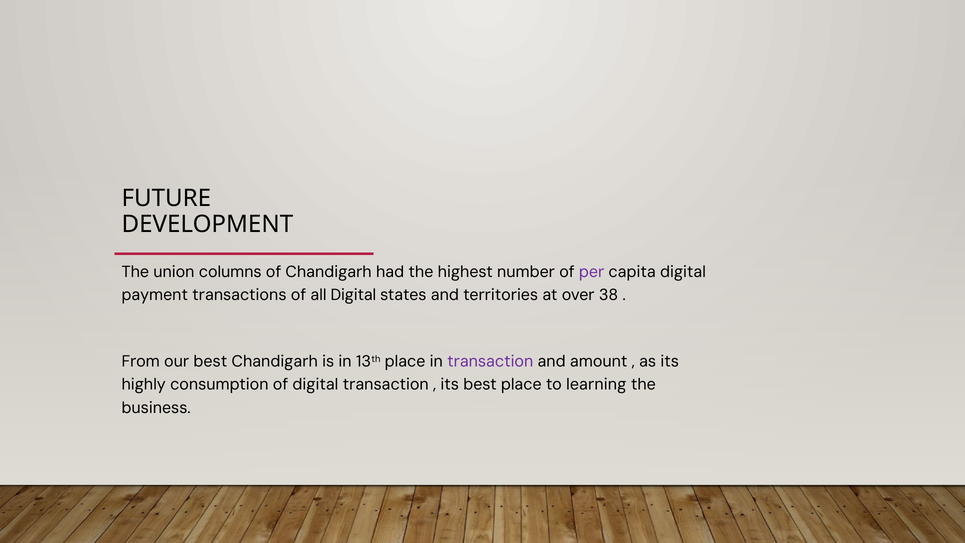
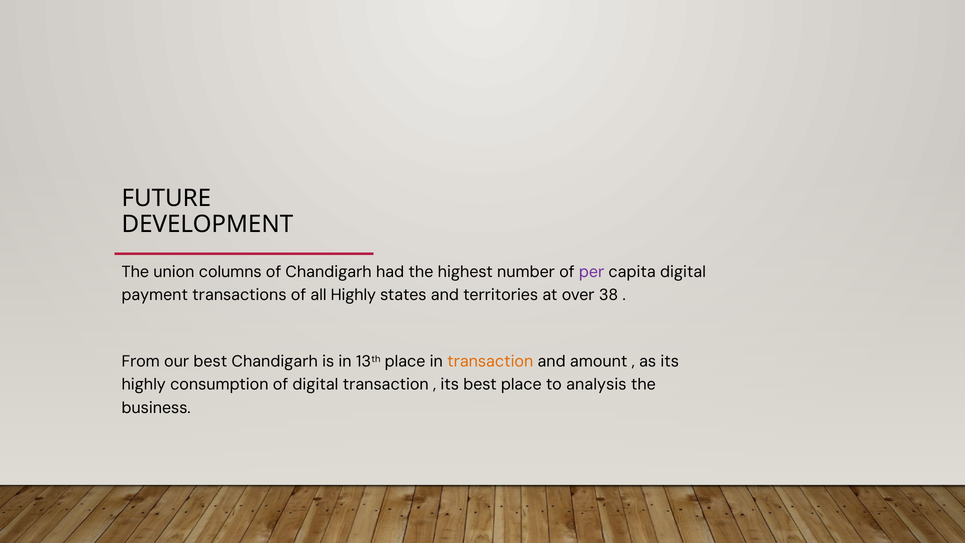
all Digital: Digital -> Highly
transaction at (490, 361) colour: purple -> orange
learning: learning -> analysis
